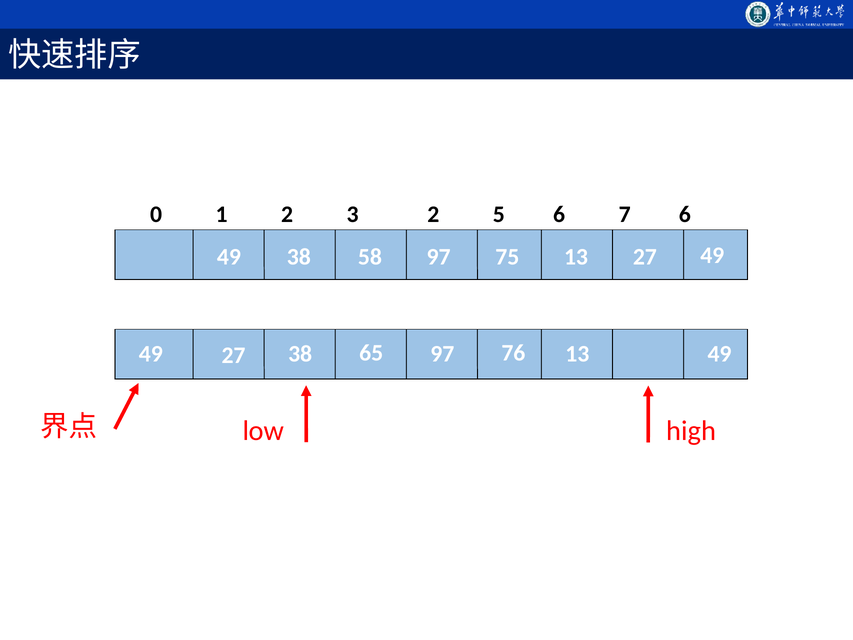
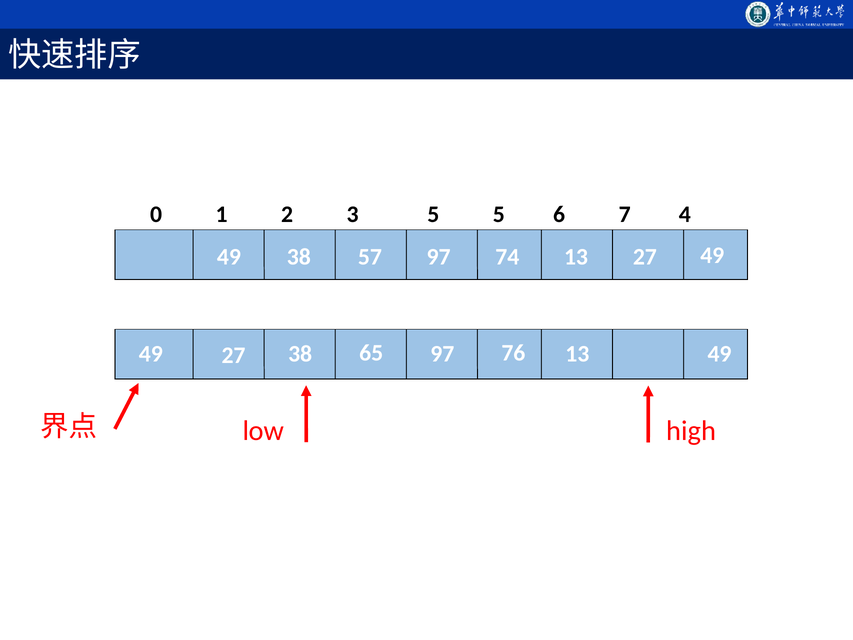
3 2: 2 -> 5
7 6: 6 -> 4
58: 58 -> 57
75: 75 -> 74
